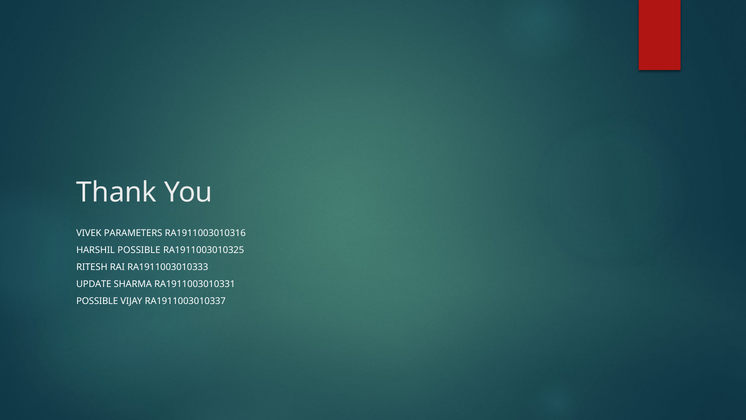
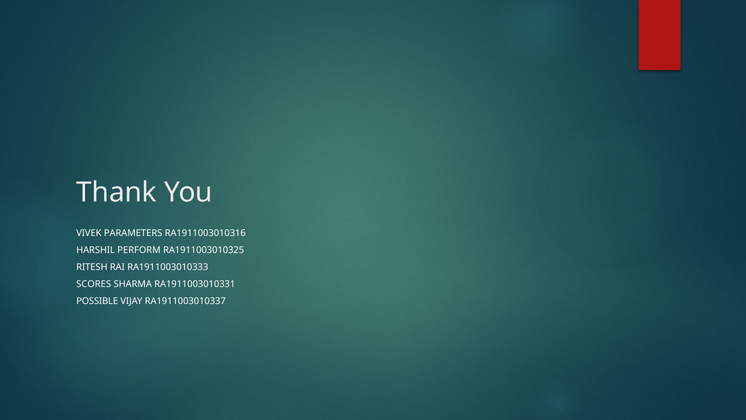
HARSHIL POSSIBLE: POSSIBLE -> PERFORM
UPDATE: UPDATE -> SCORES
